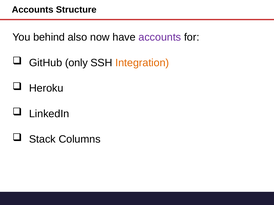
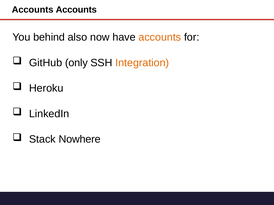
Accounts Structure: Structure -> Accounts
accounts at (160, 37) colour: purple -> orange
Columns: Columns -> Nowhere
